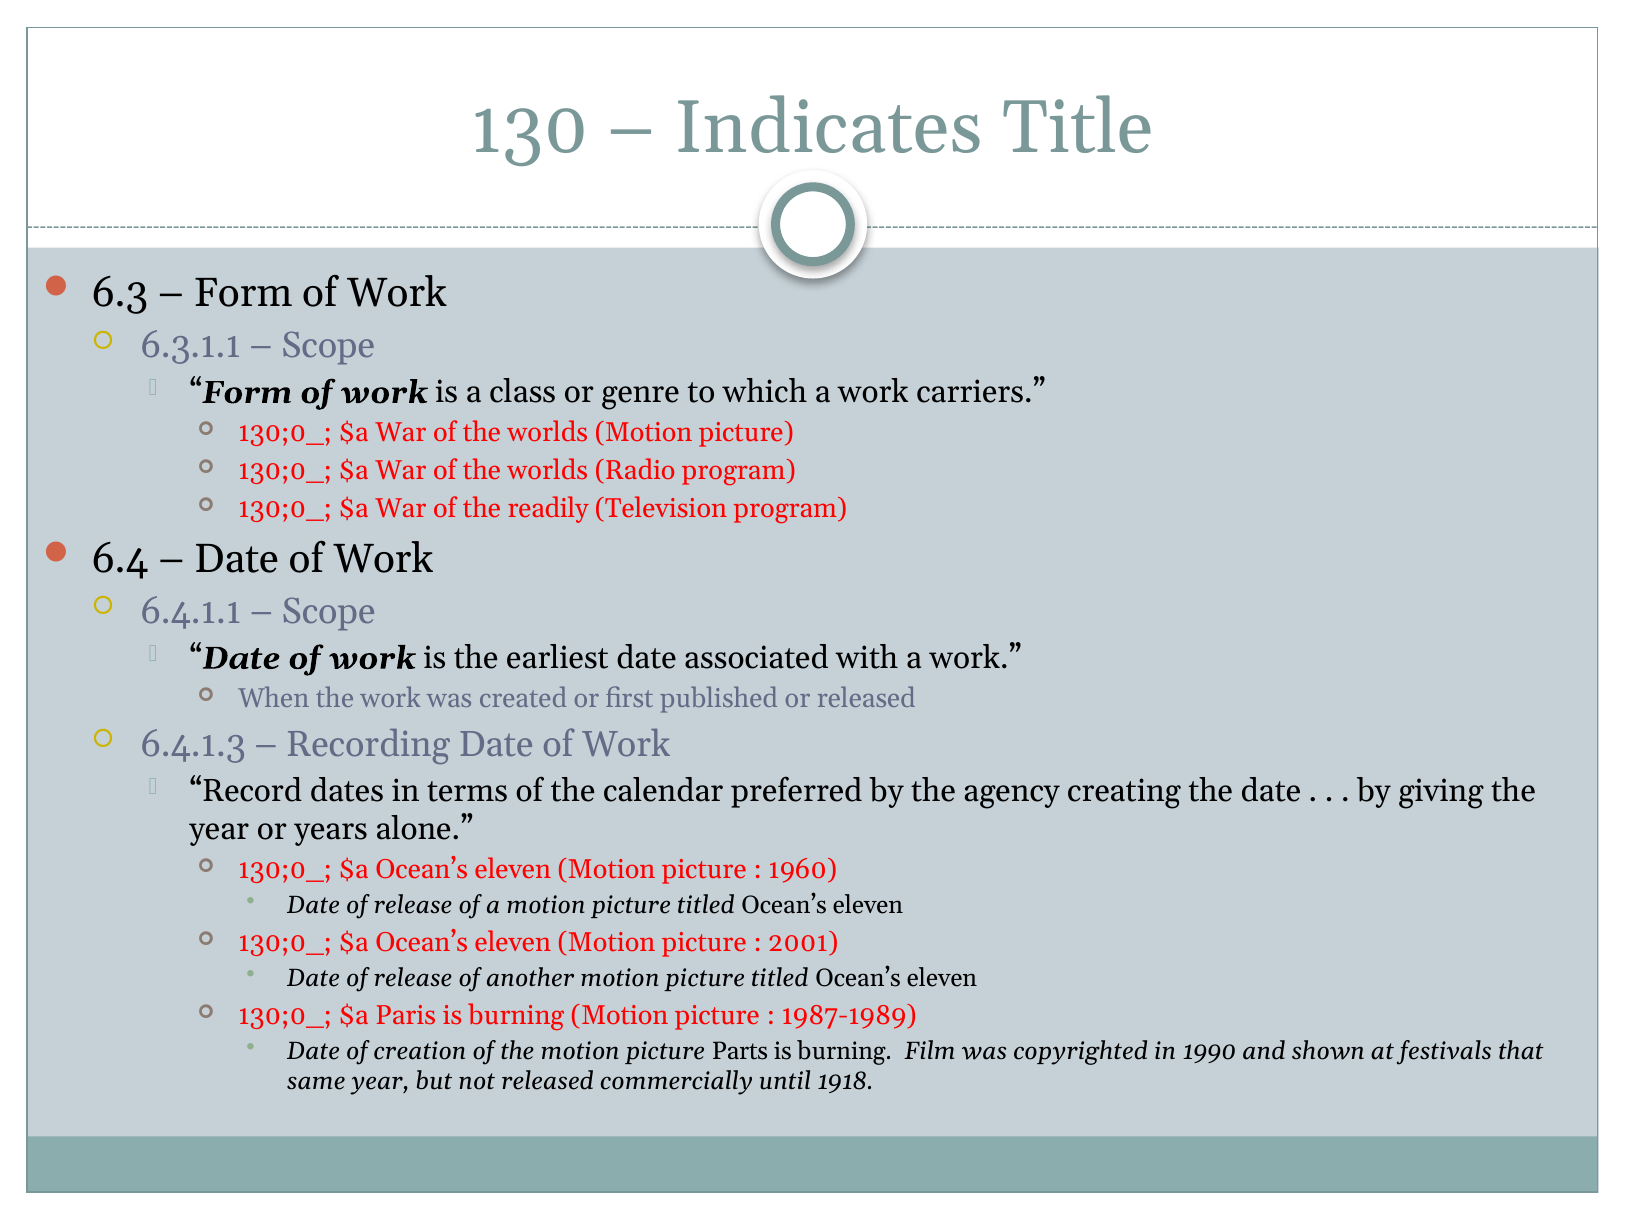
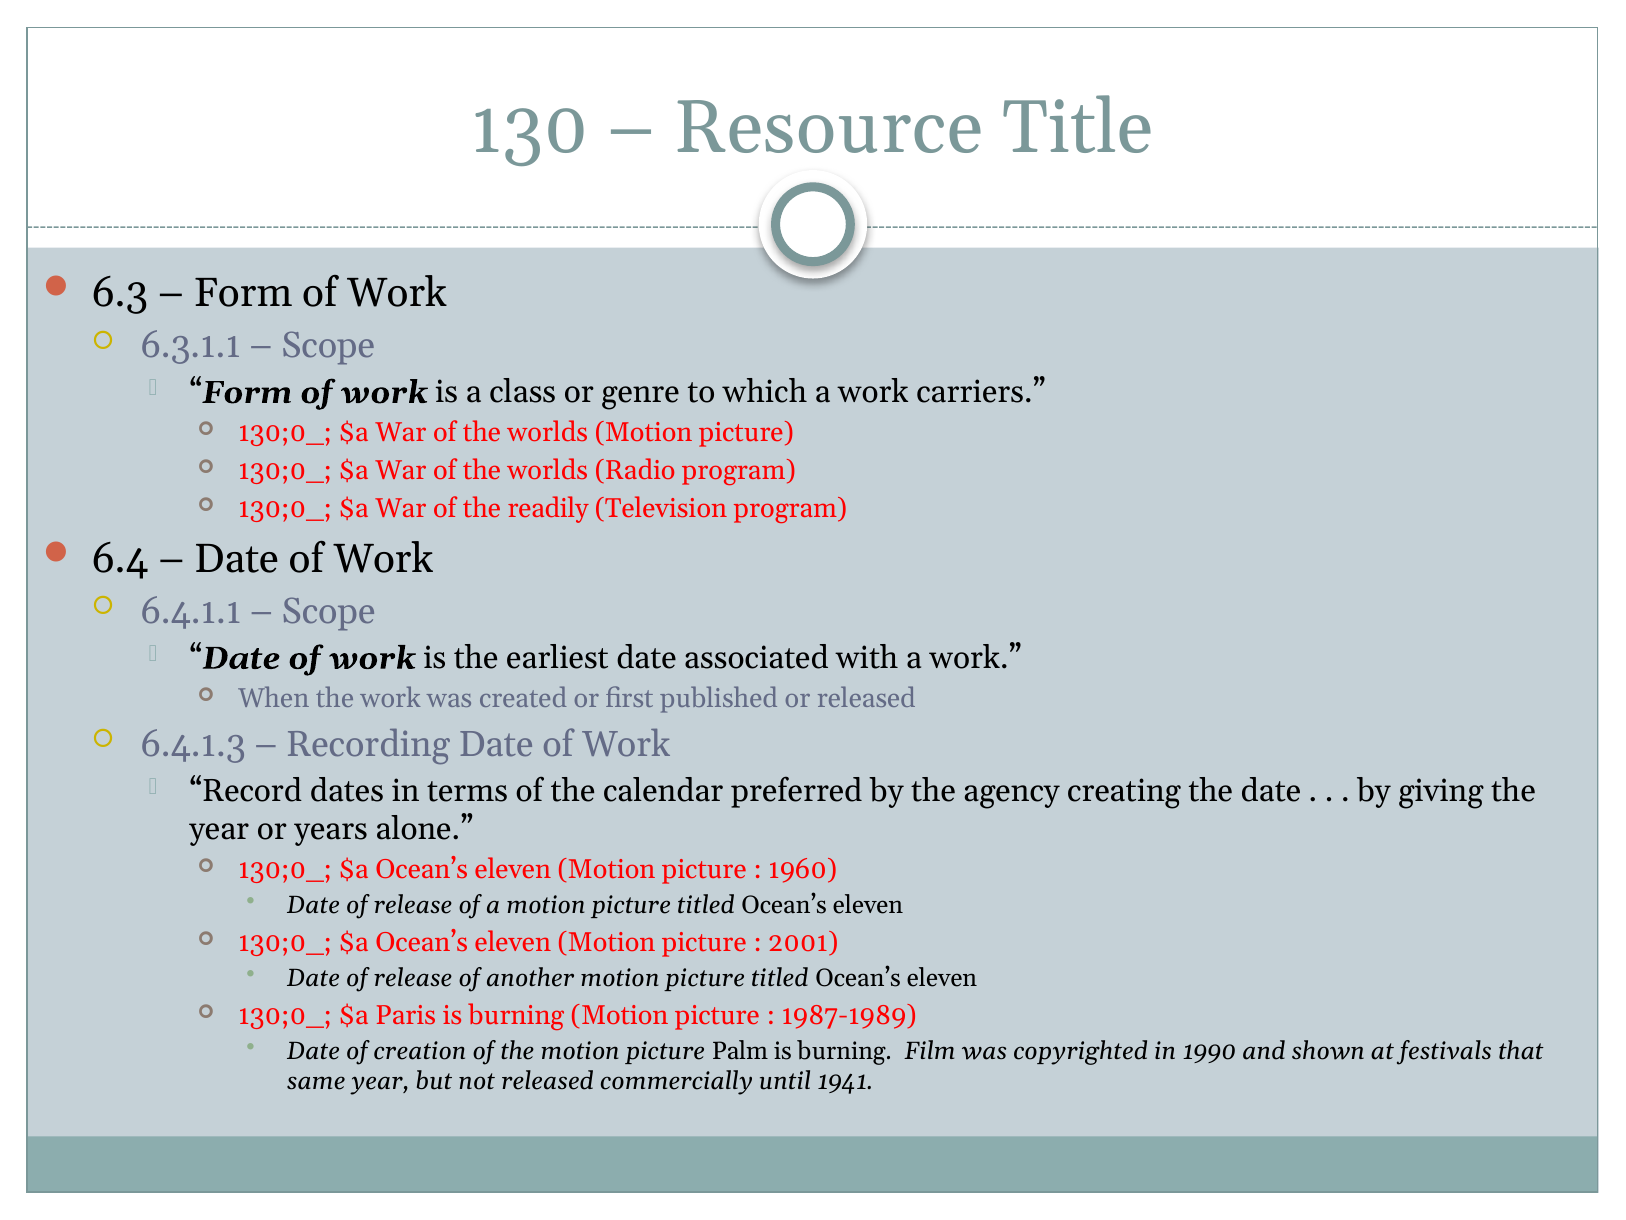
Indicates: Indicates -> Resource
Parts: Parts -> Palm
1918: 1918 -> 1941
